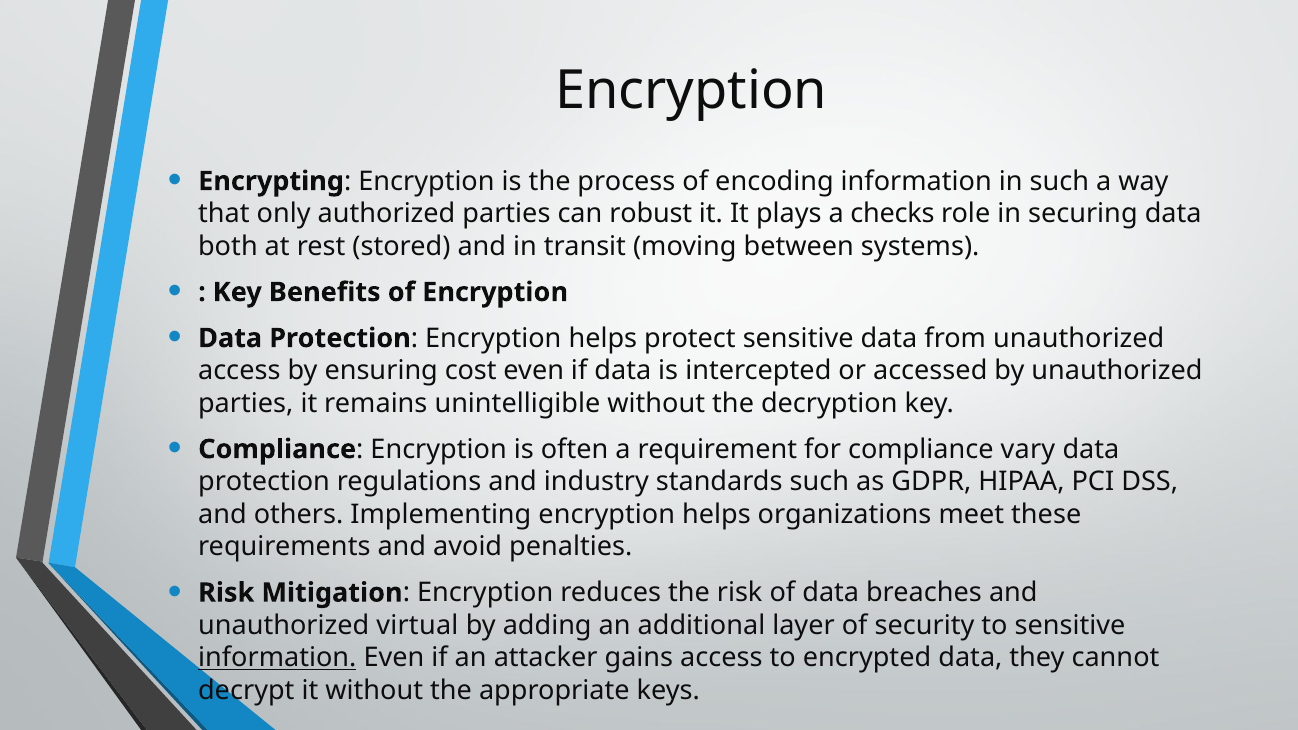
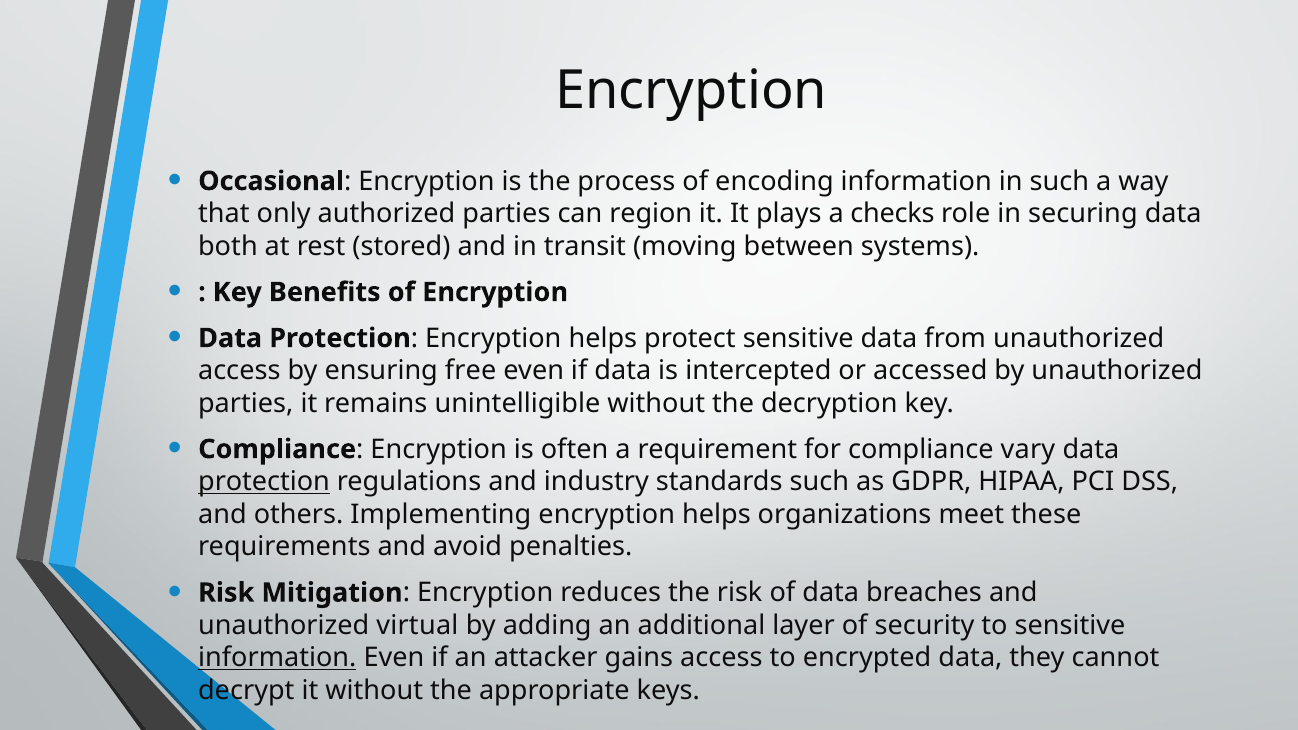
Encrypting: Encrypting -> Occasional
robust: robust -> region
cost: cost -> free
protection at (264, 482) underline: none -> present
